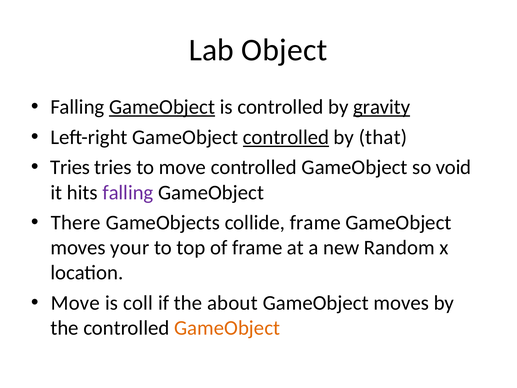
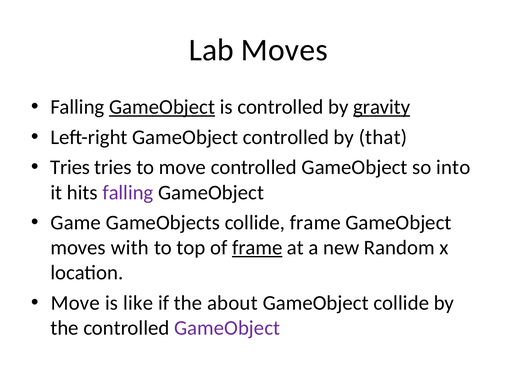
Lab Object: Object -> Moves
controlled at (286, 137) underline: present -> none
void: void -> into
There: There -> Game
your: your -> with
frame at (257, 247) underline: none -> present
coll: coll -> like
moves at (401, 303): moves -> collide
GameObject at (227, 328) colour: orange -> purple
